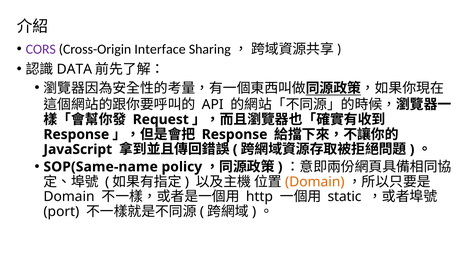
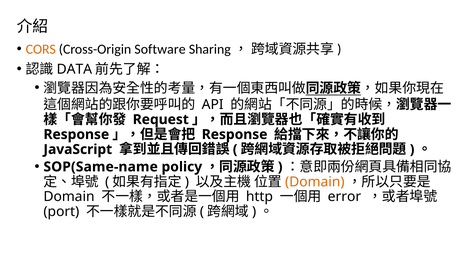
CORS colour: purple -> orange
Interface: Interface -> Software
static: static -> error
